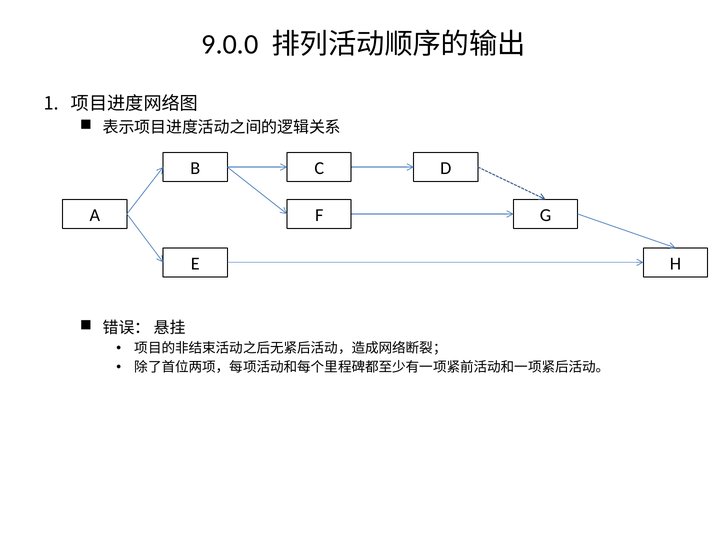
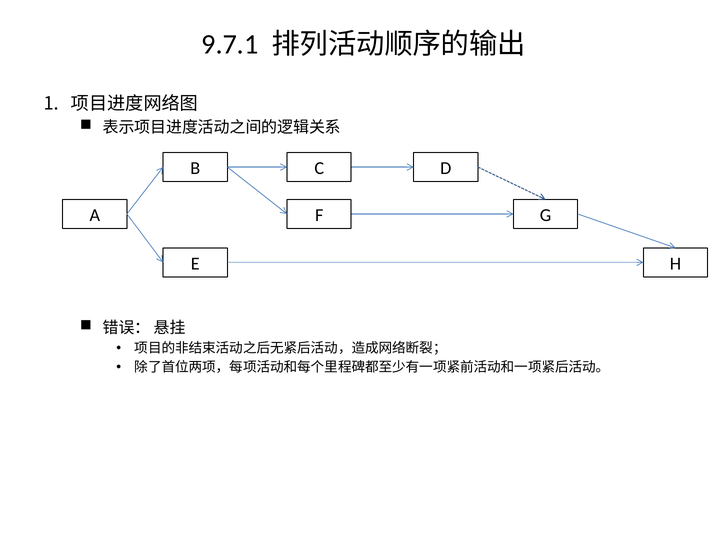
9.0.0: 9.0.0 -> 9.7.1
